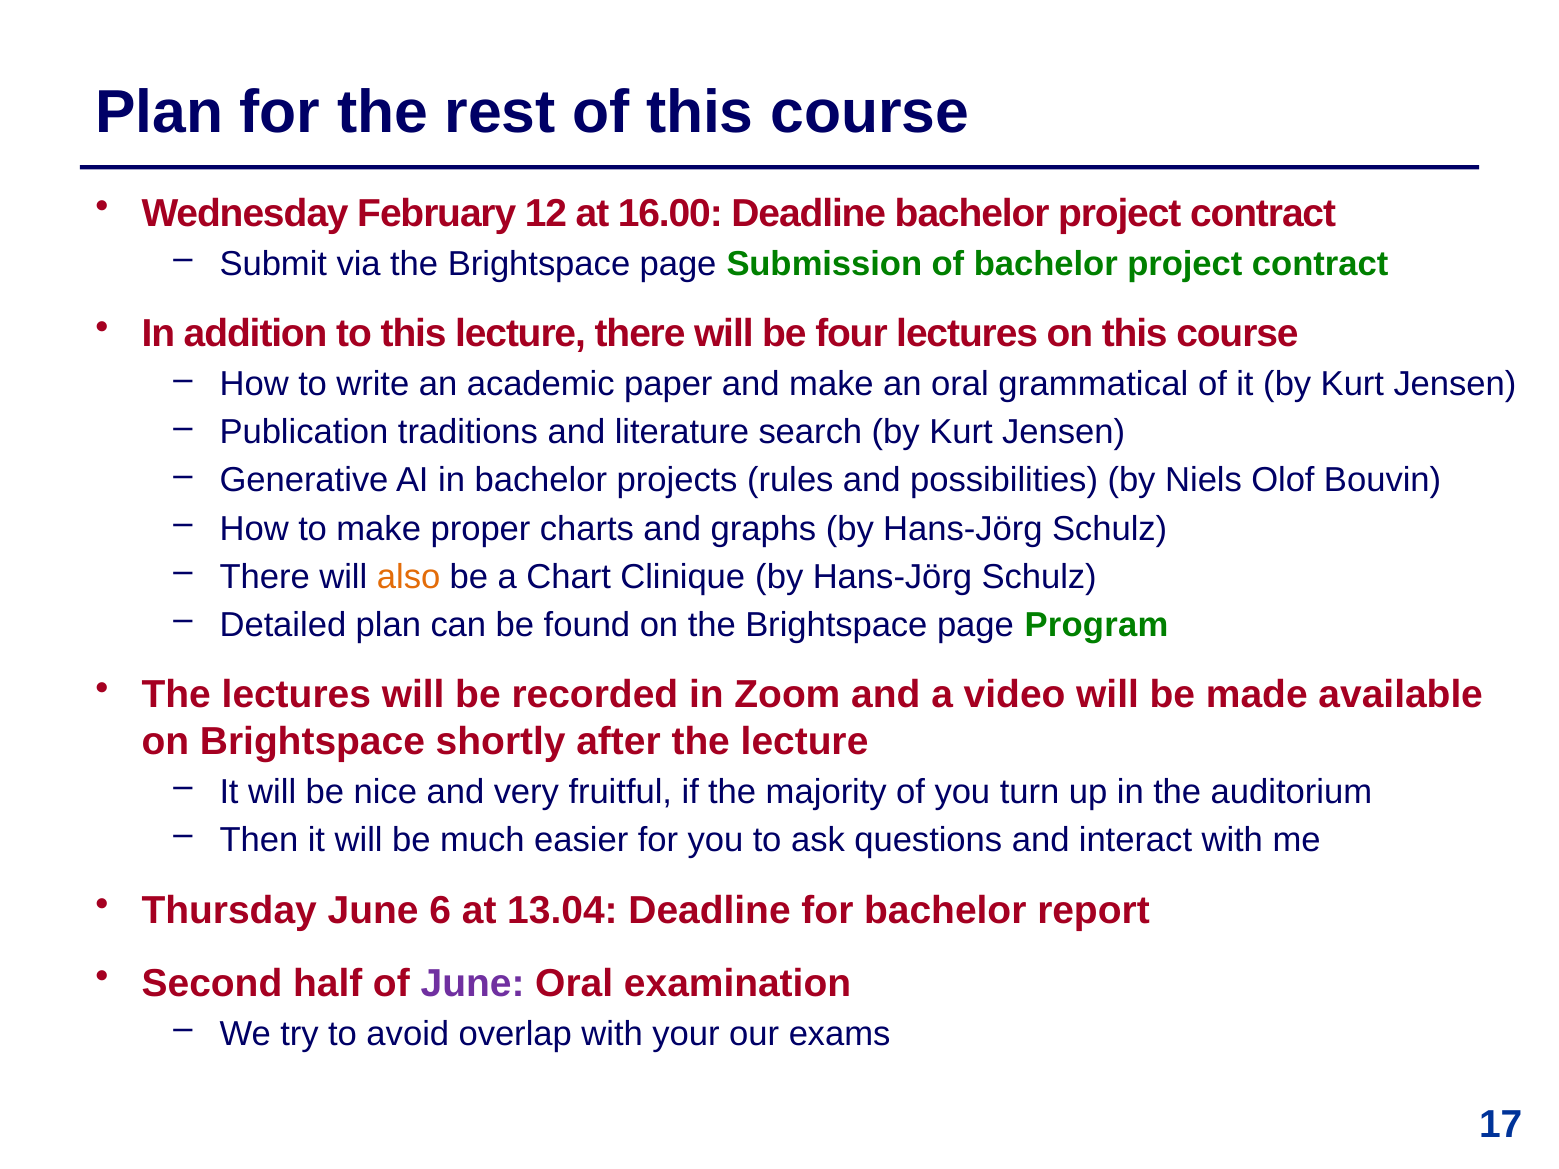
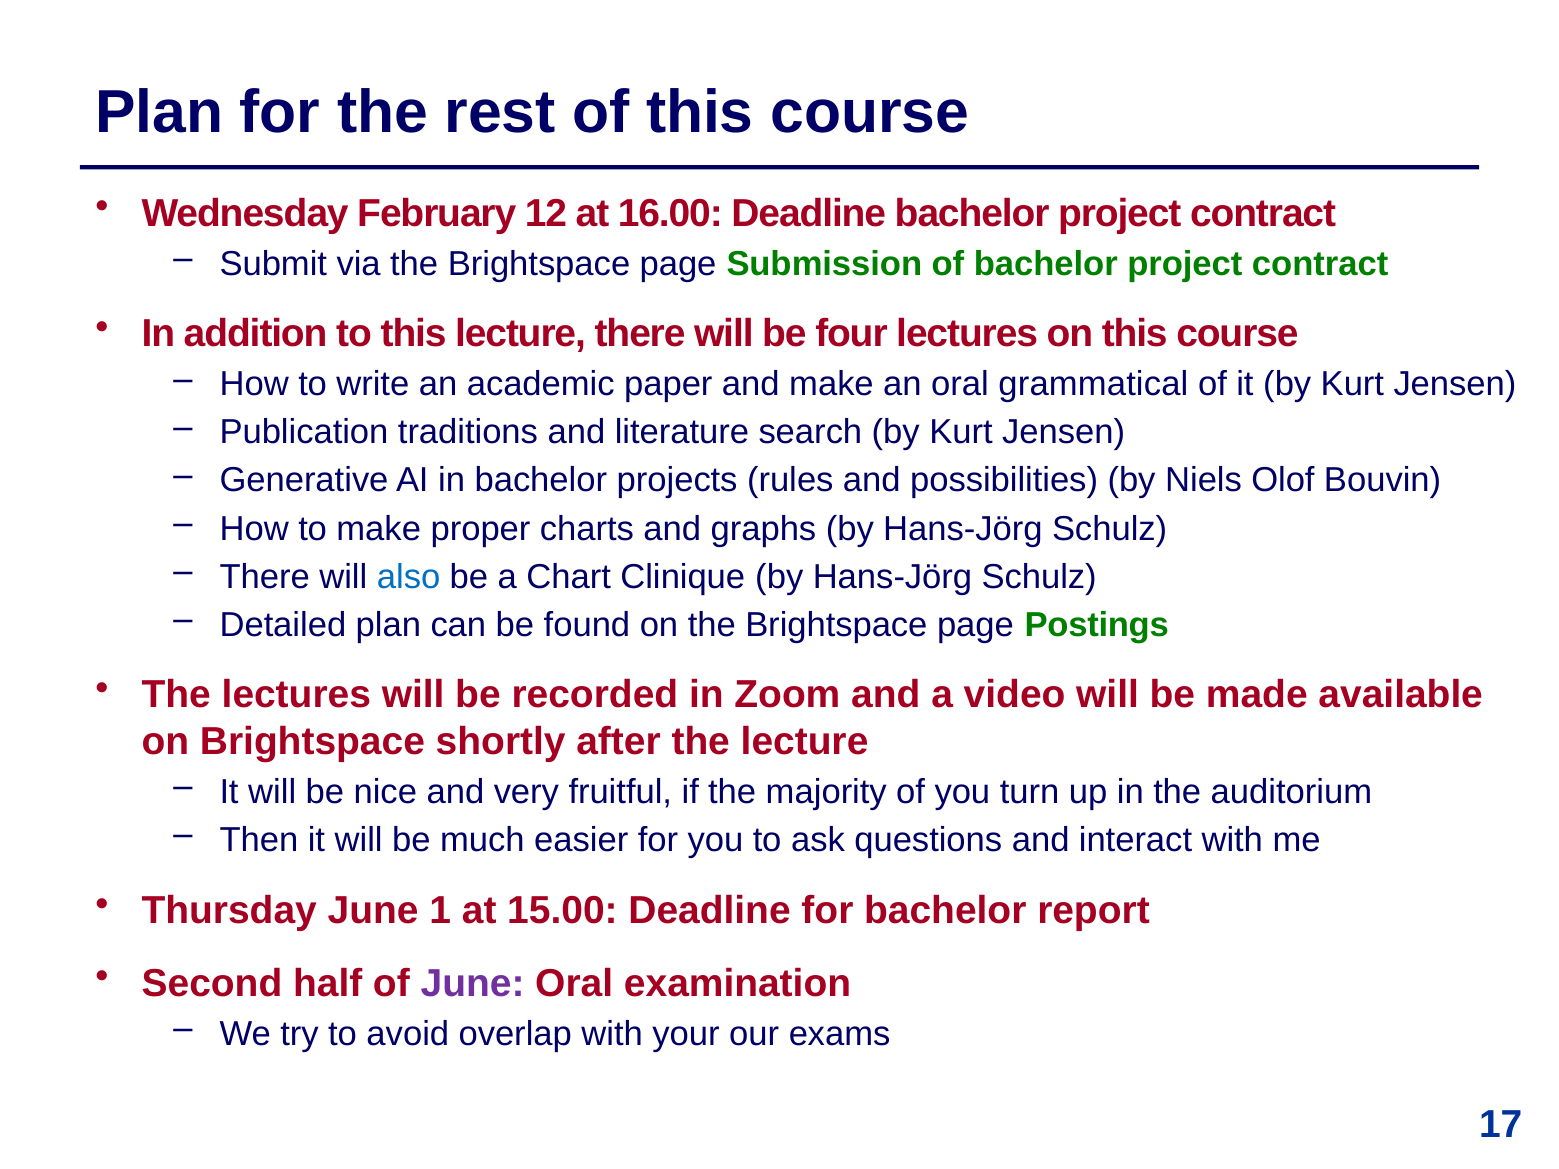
also colour: orange -> blue
Program: Program -> Postings
6: 6 -> 1
13.04: 13.04 -> 15.00
